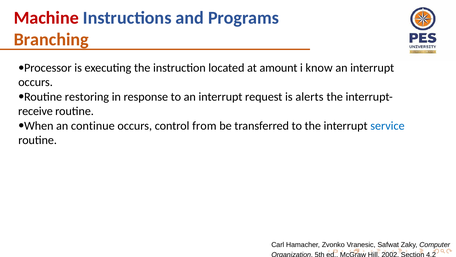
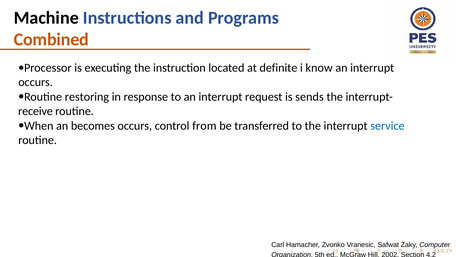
Machine colour: red -> black
Branching: Branching -> Combined
amount: amount -> definite
alerts: alerts -> sends
continue: continue -> becomes
